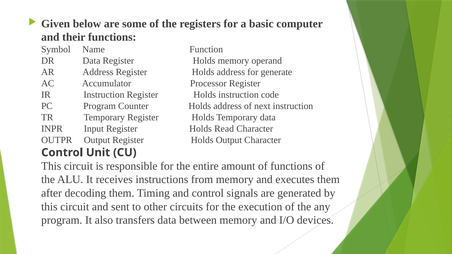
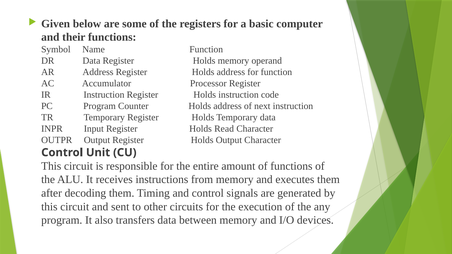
for generate: generate -> function
